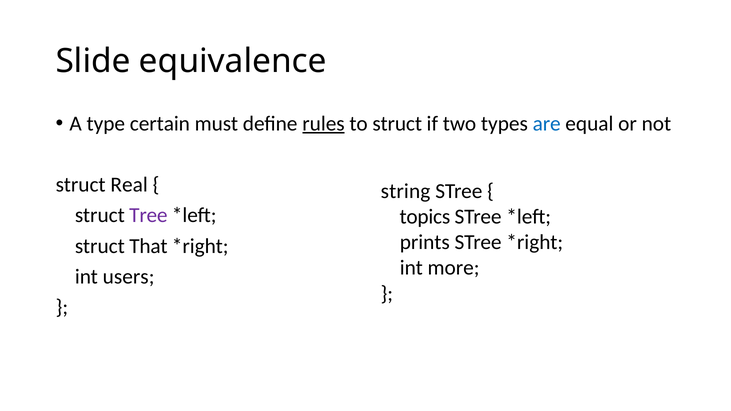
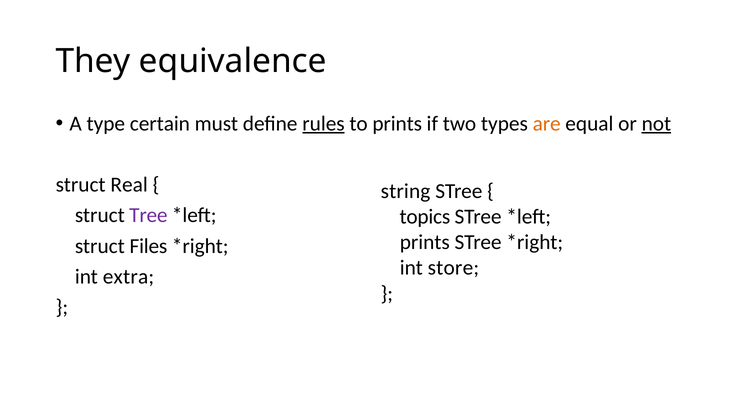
Slide: Slide -> They
to struct: struct -> prints
are colour: blue -> orange
not underline: none -> present
That: That -> Files
more: more -> store
users: users -> extra
